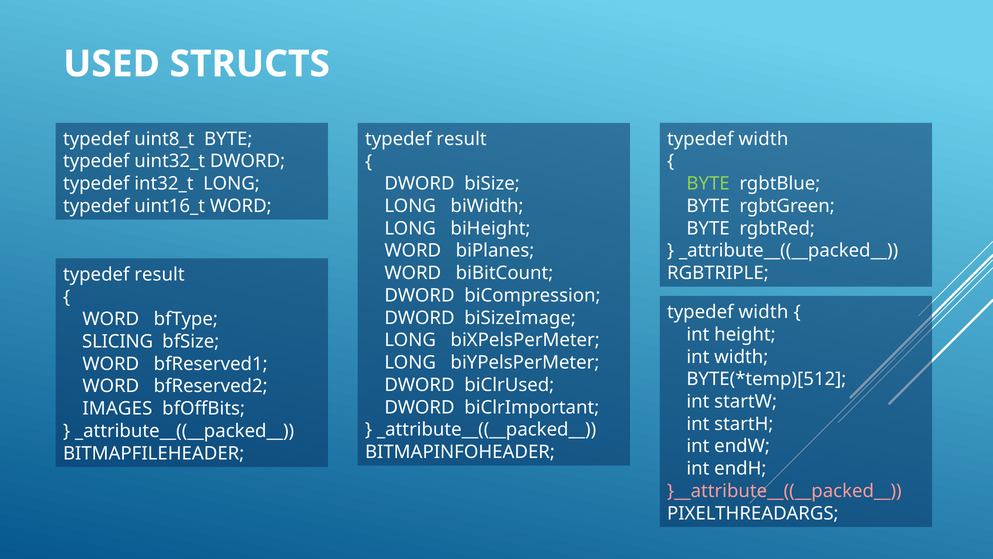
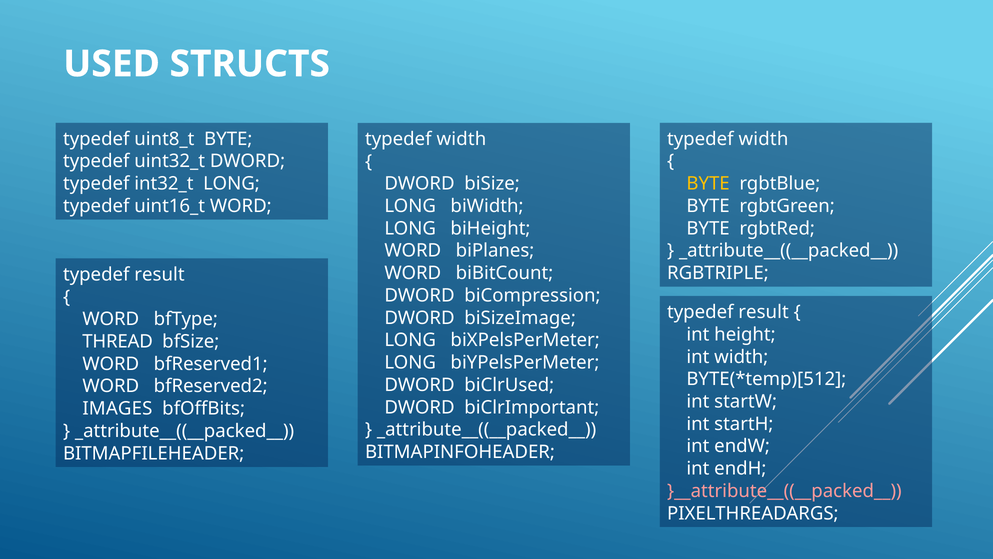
result at (462, 139): result -> width
BYTE at (708, 184) colour: light green -> yellow
width at (763, 312): width -> result
SLICING: SLICING -> THREAD
